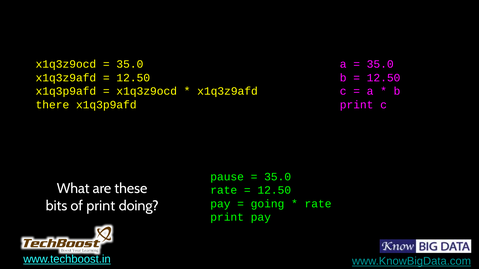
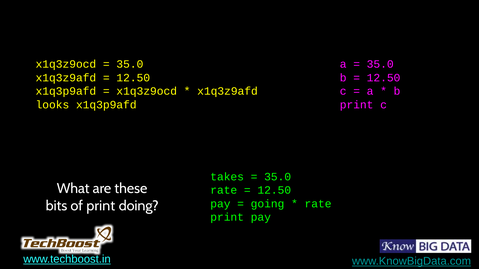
there: there -> looks
pause: pause -> takes
